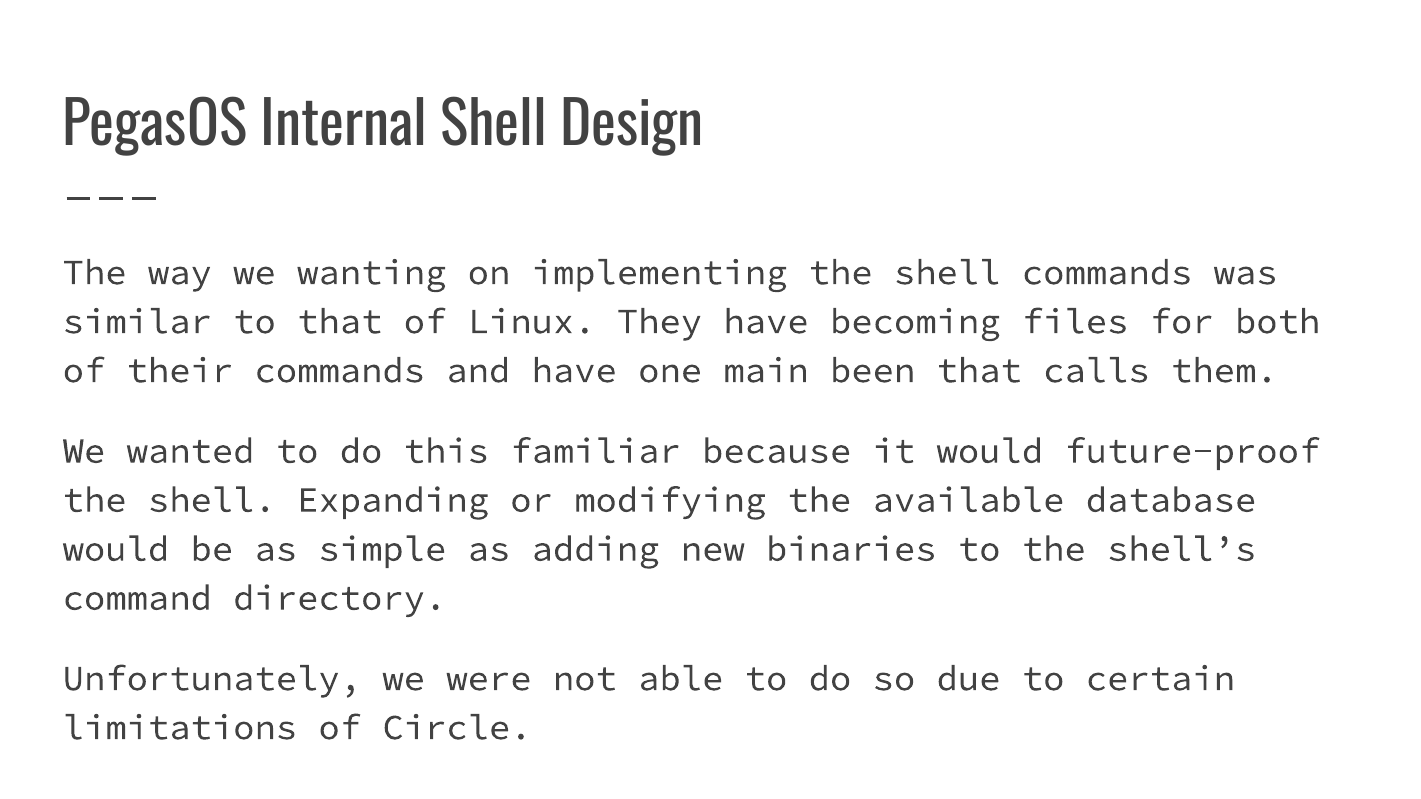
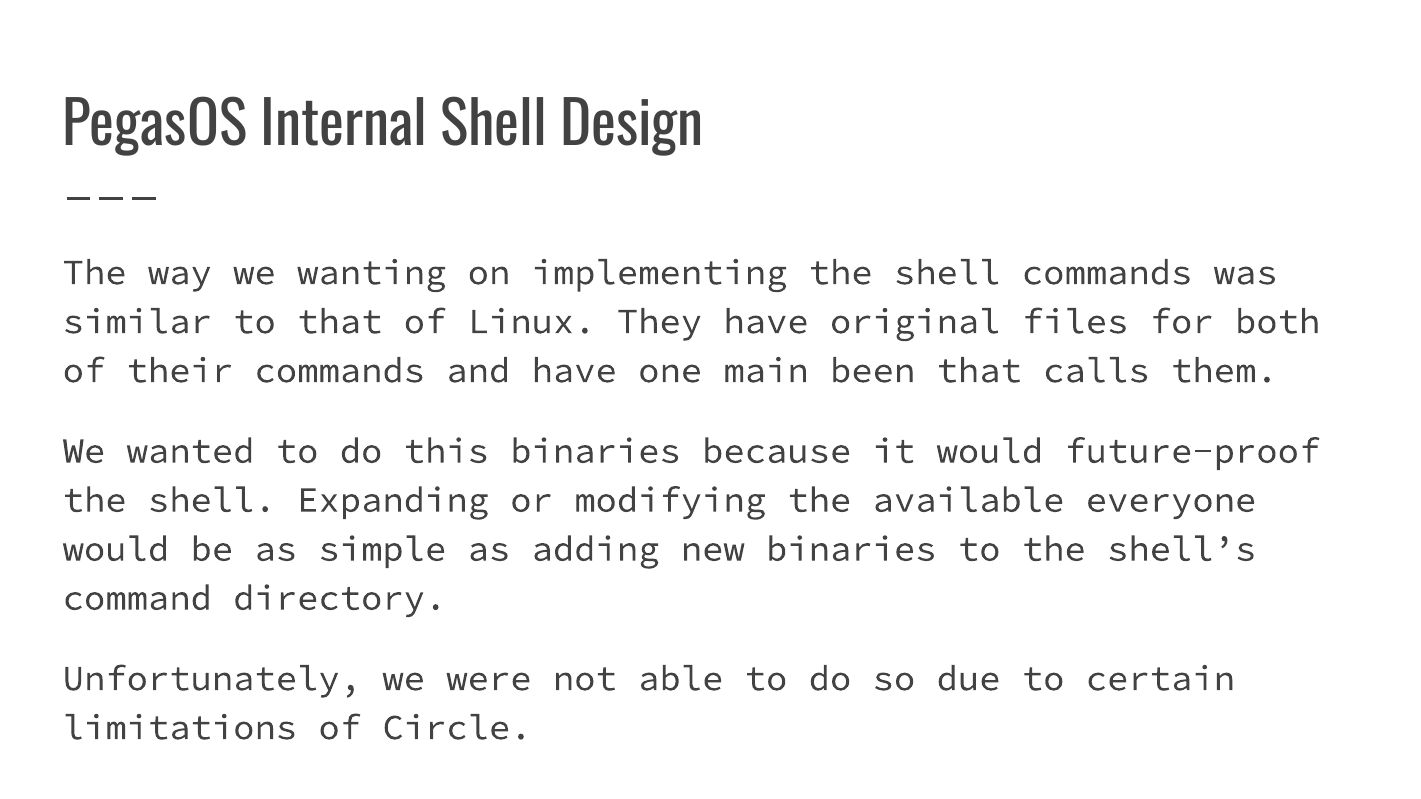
becoming: becoming -> original
this familiar: familiar -> binaries
database: database -> everyone
